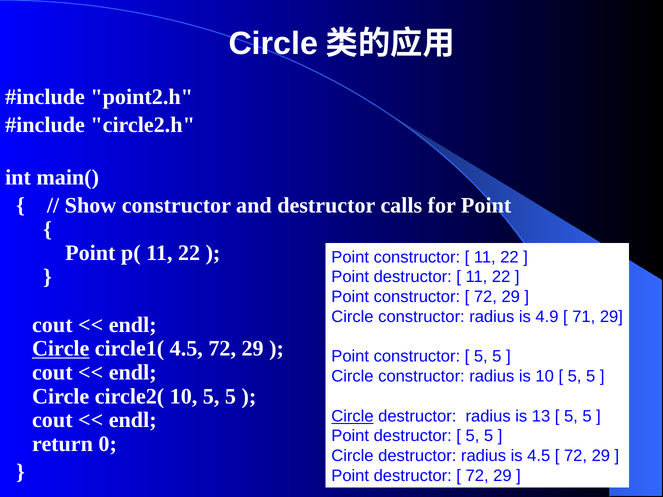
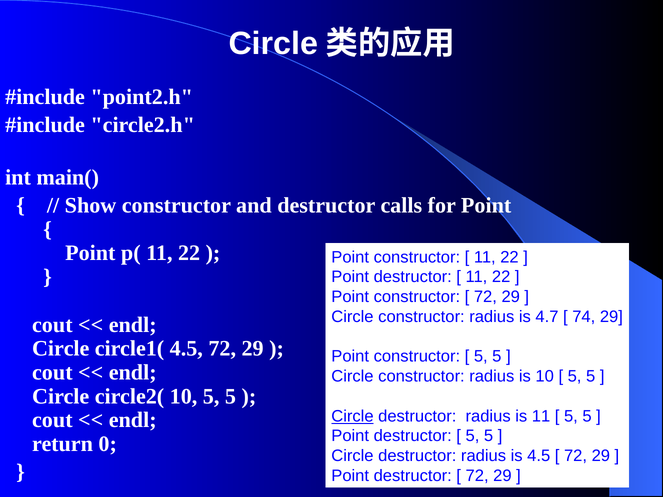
4.9: 4.9 -> 4.7
71: 71 -> 74
Circle at (61, 349) underline: present -> none
is 13: 13 -> 11
